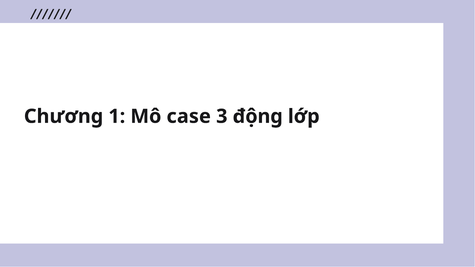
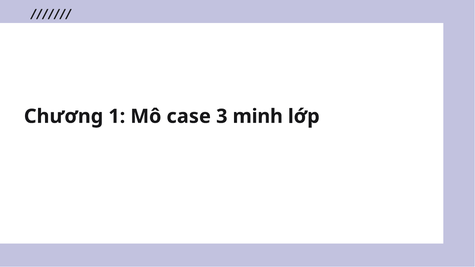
động: động -> minh
